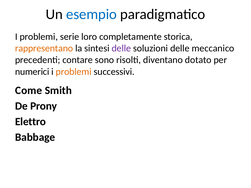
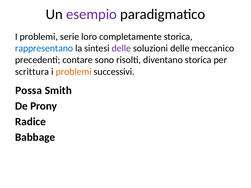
esempio colour: blue -> purple
rappresentano colour: orange -> blue
diventano dotato: dotato -> storica
numerici: numerici -> scrittura
Come: Come -> Possa
Elettro: Elettro -> Radice
